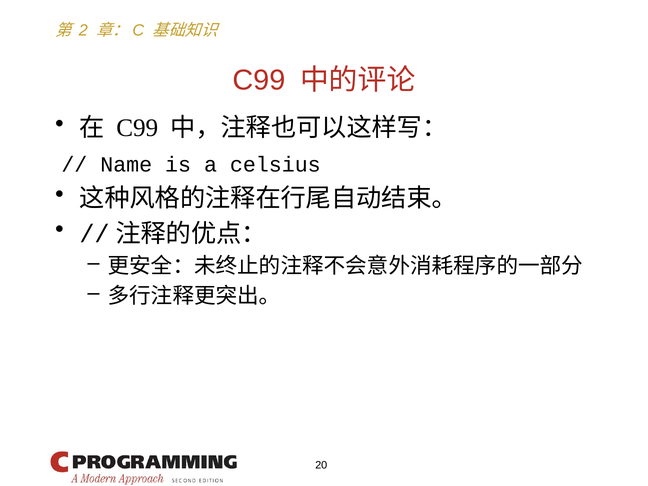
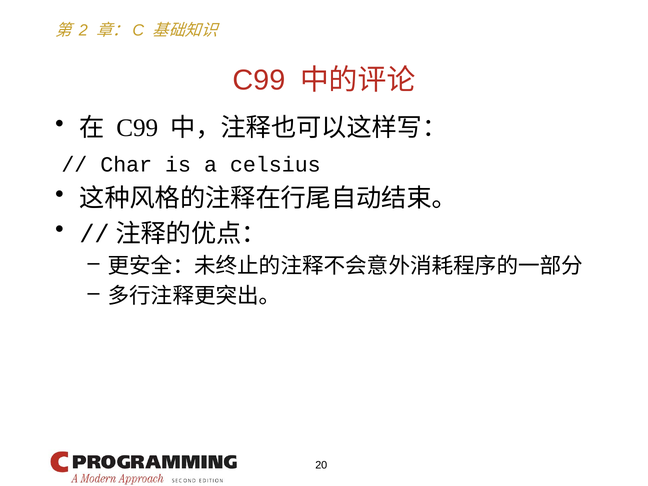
Name: Name -> Char
